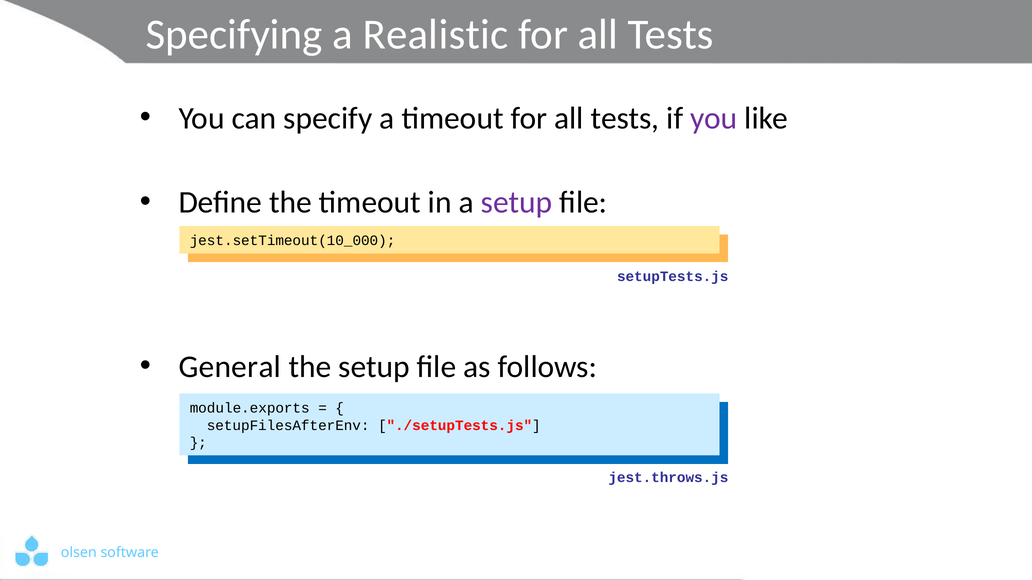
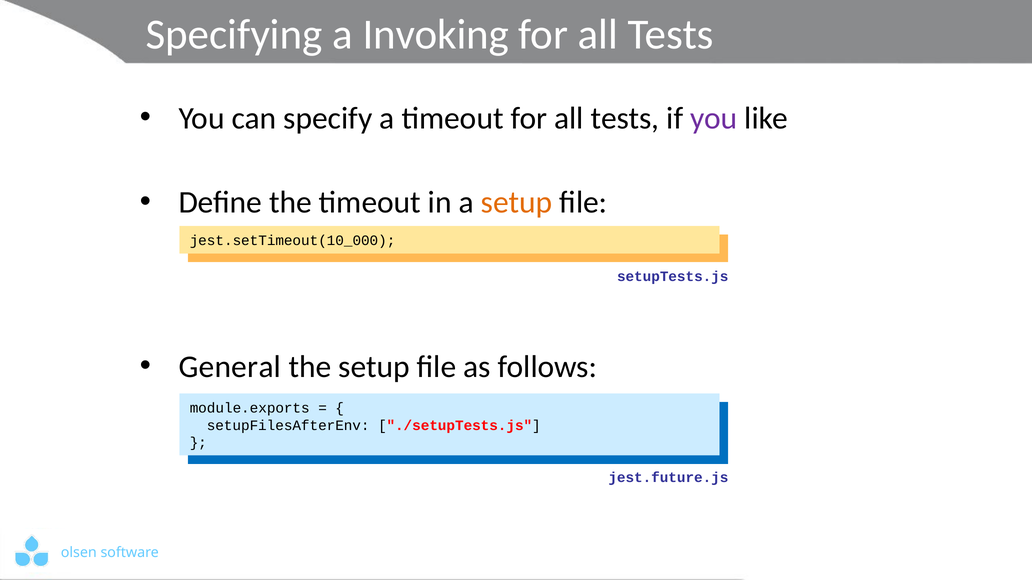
Realistic: Realistic -> Invoking
setup at (517, 202) colour: purple -> orange
jest.throws.js: jest.throws.js -> jest.future.js
